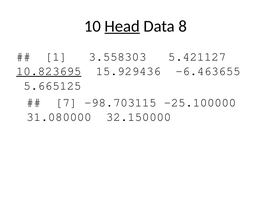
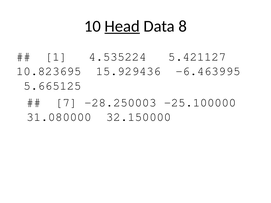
3.558303: 3.558303 -> 4.535224
10.823695 underline: present -> none
-6.463655: -6.463655 -> -6.463995
-98.703115: -98.703115 -> -28.250003
